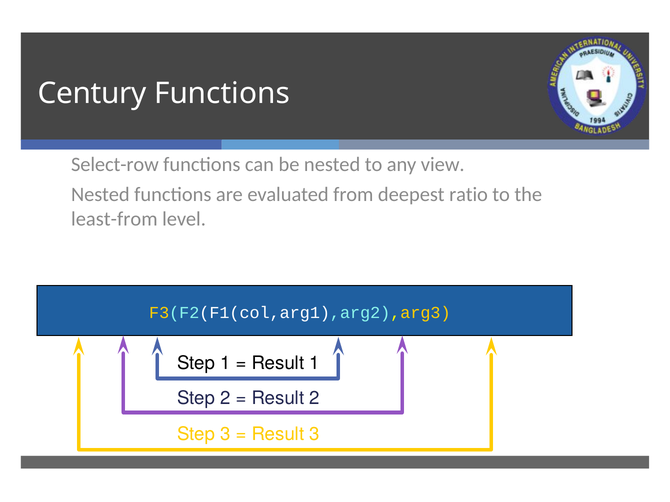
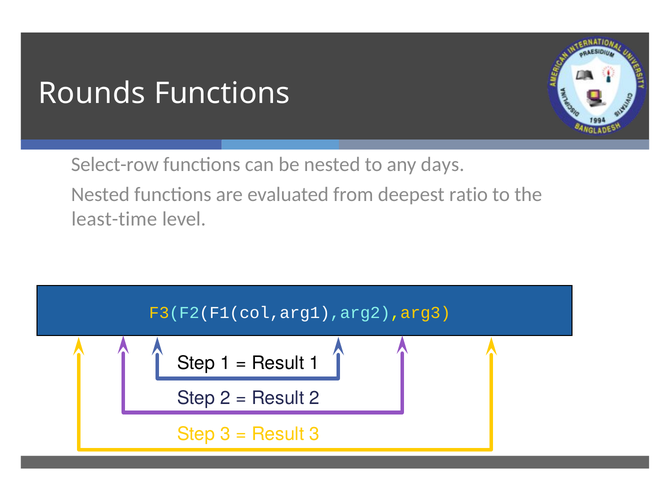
Century: Century -> Rounds
view: view -> days
least-from: least-from -> least-time
